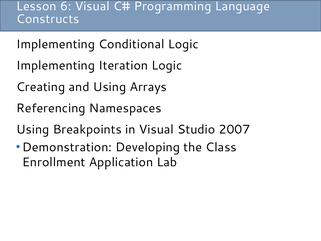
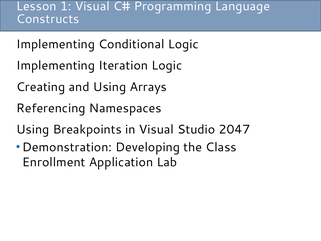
6: 6 -> 1
2007: 2007 -> 2047
